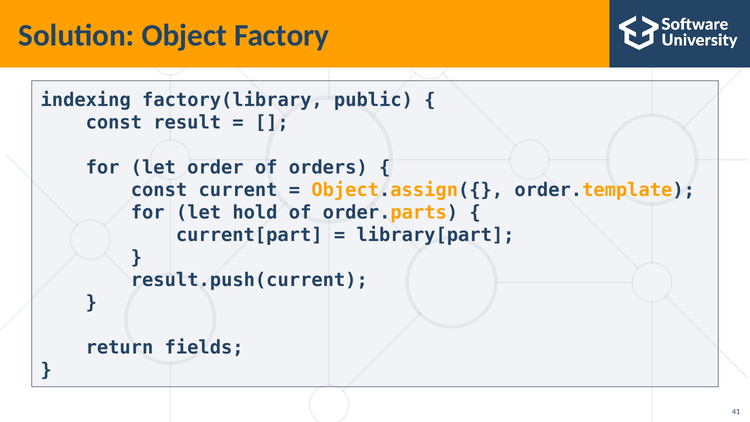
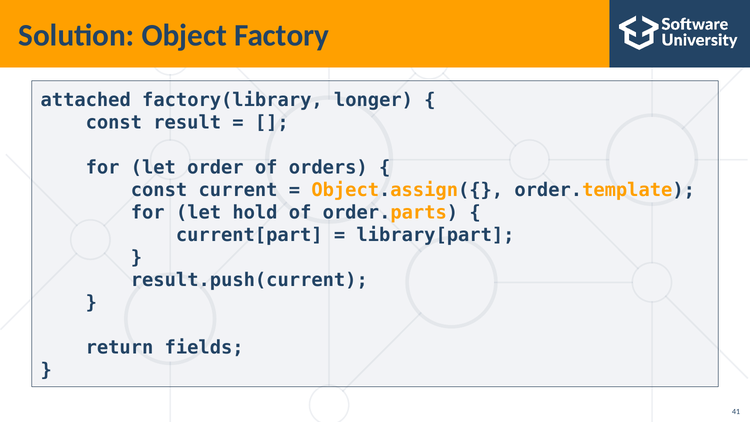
indexing: indexing -> attached
public: public -> longer
